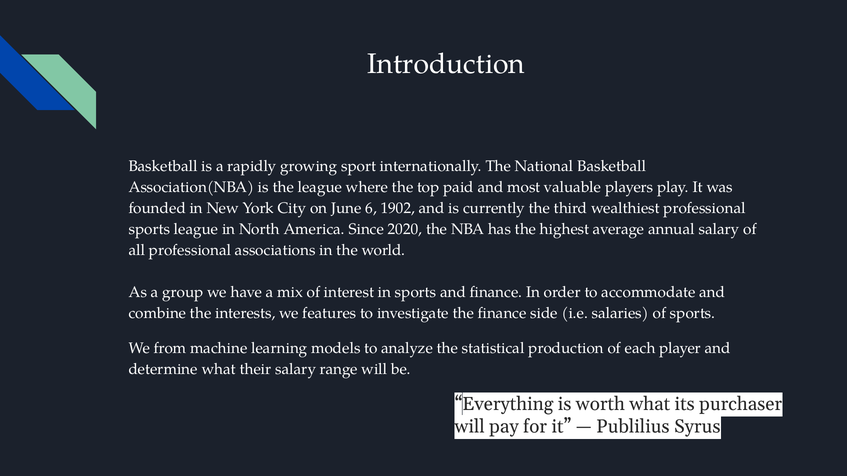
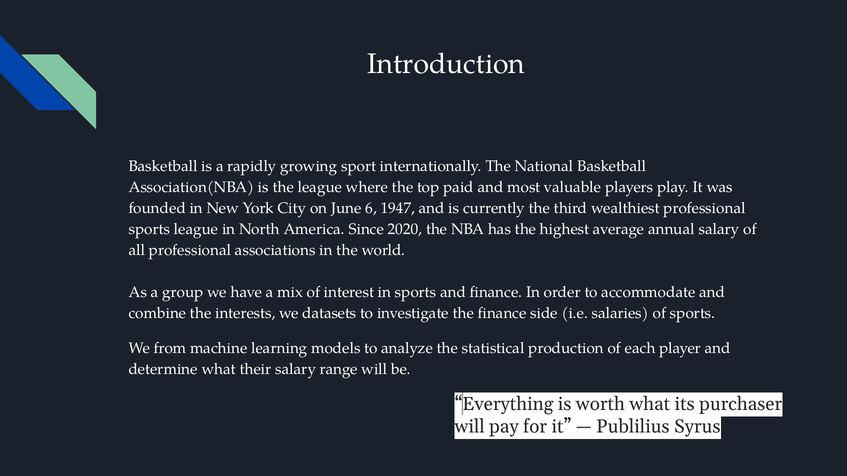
1902: 1902 -> 1947
features: features -> datasets
